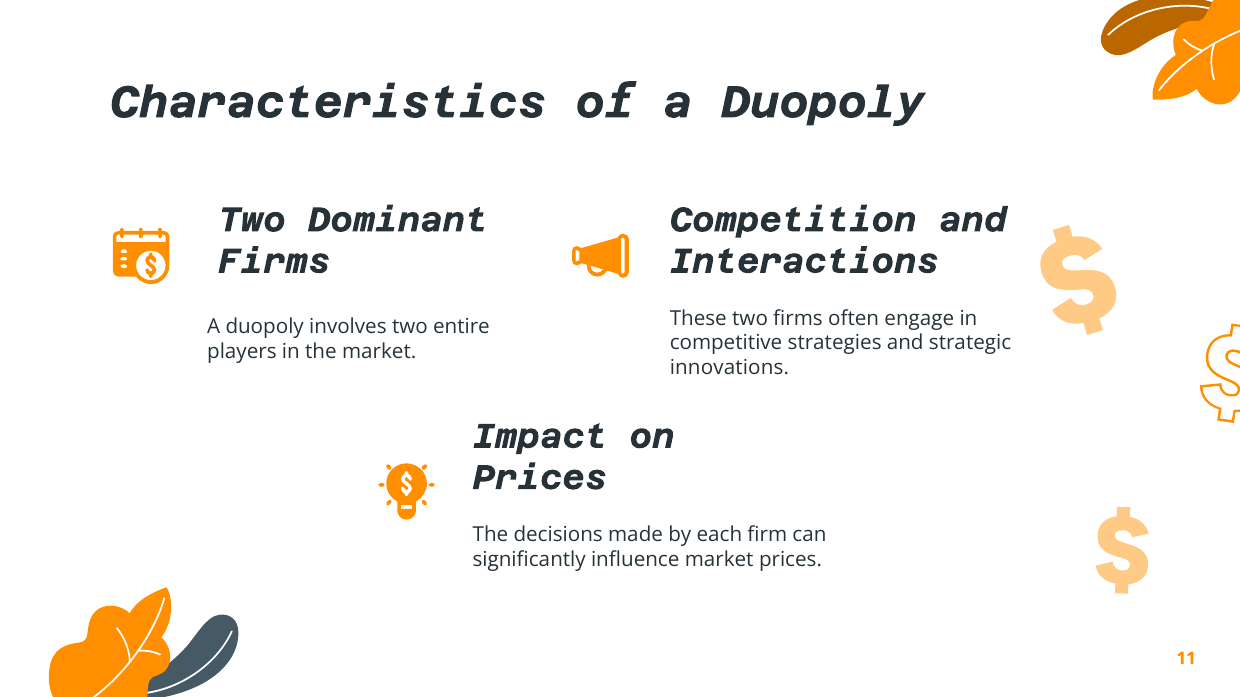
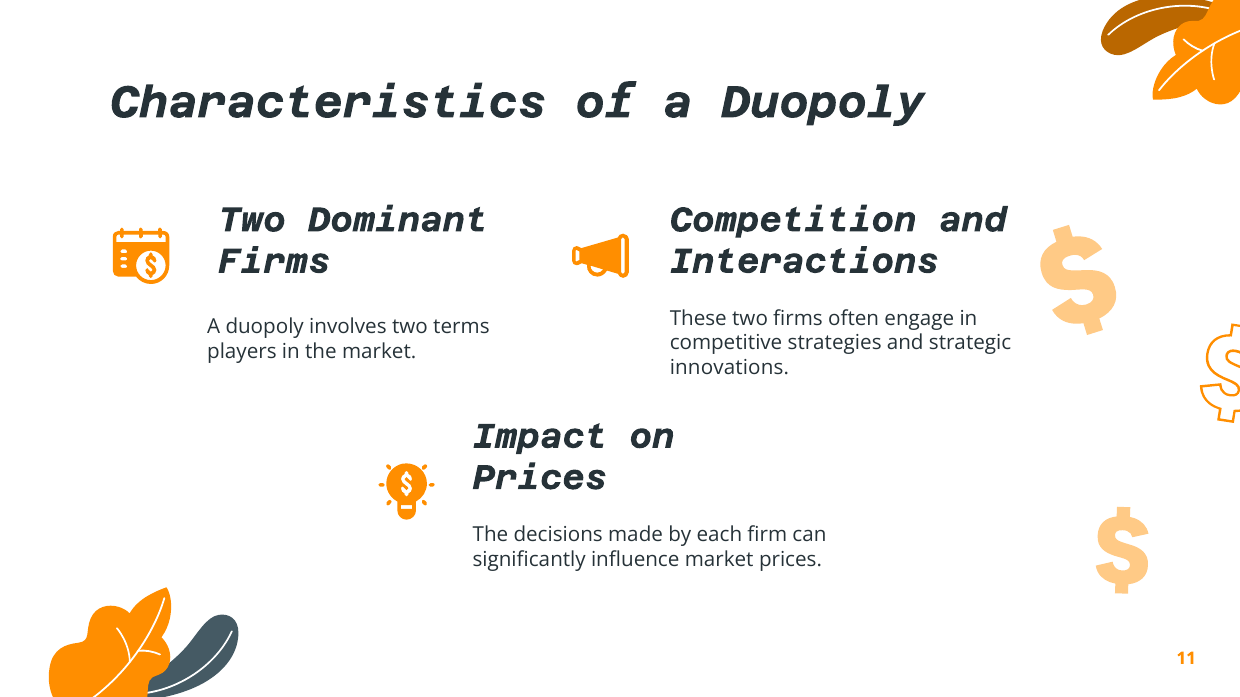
entire: entire -> terms
